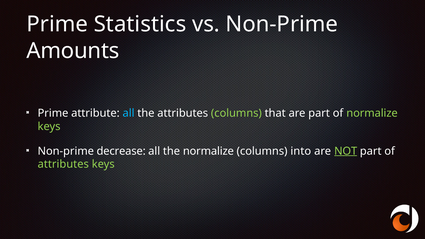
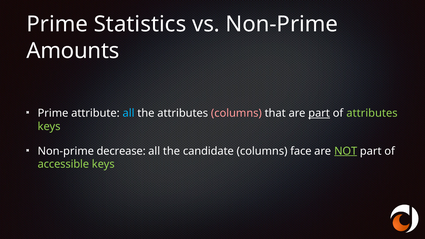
columns at (236, 113) colour: light green -> pink
part at (319, 113) underline: none -> present
of normalize: normalize -> attributes
the normalize: normalize -> candidate
into: into -> face
attributes at (63, 164): attributes -> accessible
